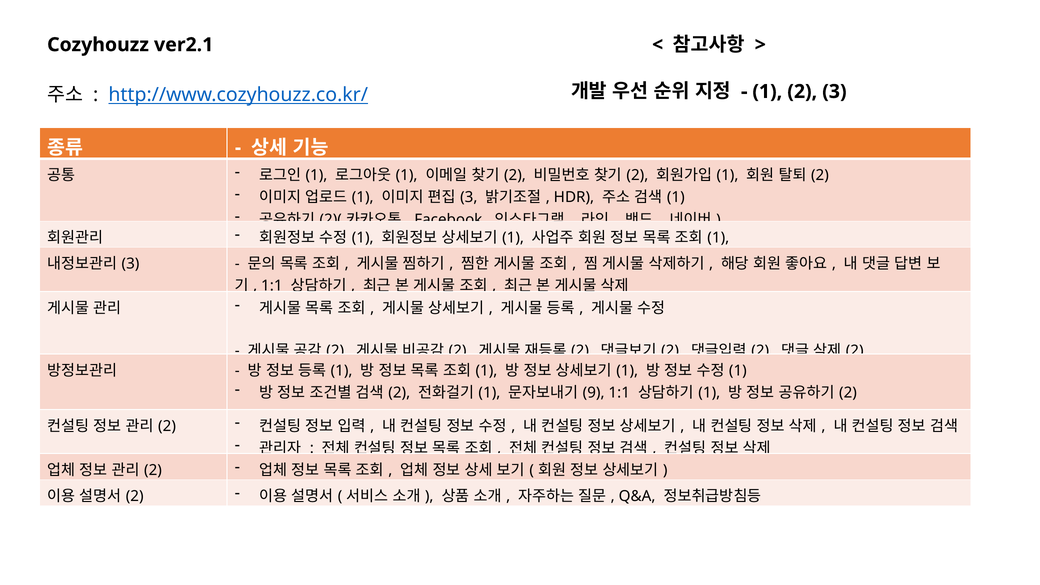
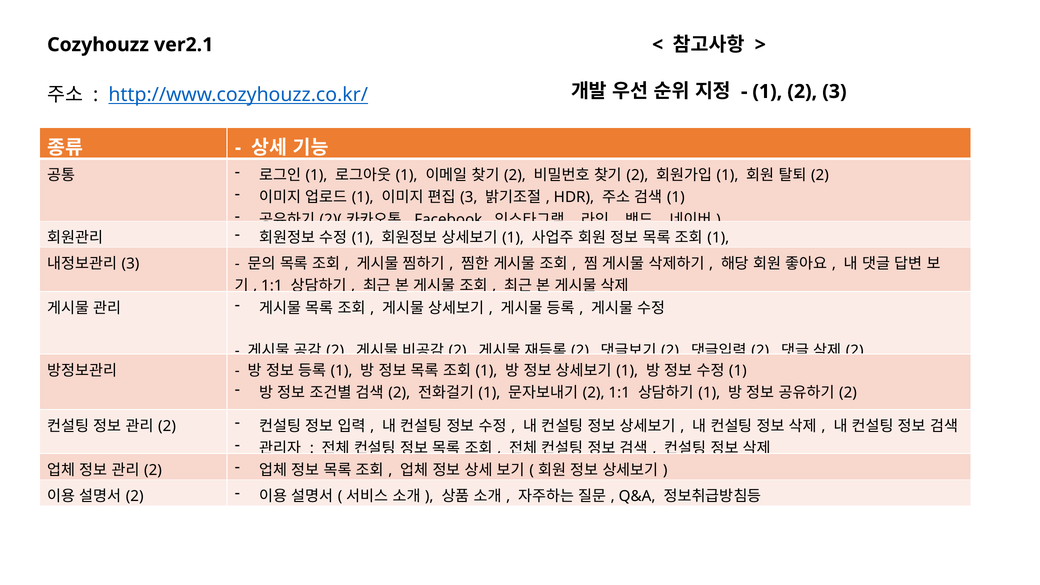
9 at (594, 393): 9 -> 2
